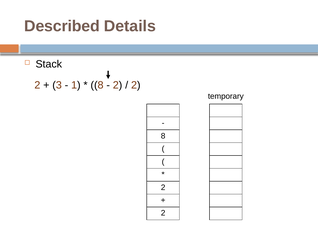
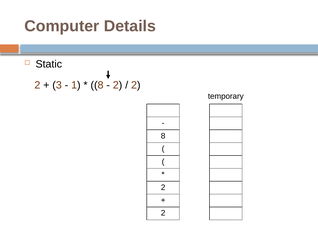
Described: Described -> Computer
Stack: Stack -> Static
